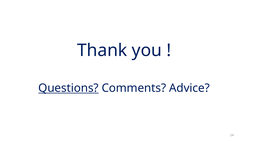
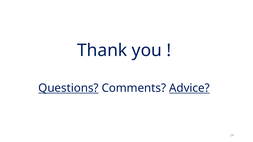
Advice underline: none -> present
